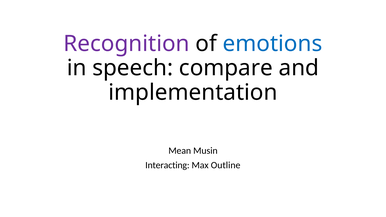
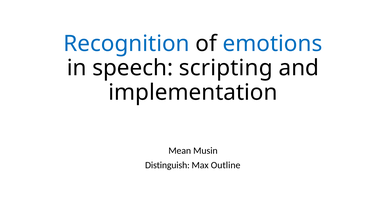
Recognition colour: purple -> blue
compare: compare -> scripting
Interacting: Interacting -> Distinguish
